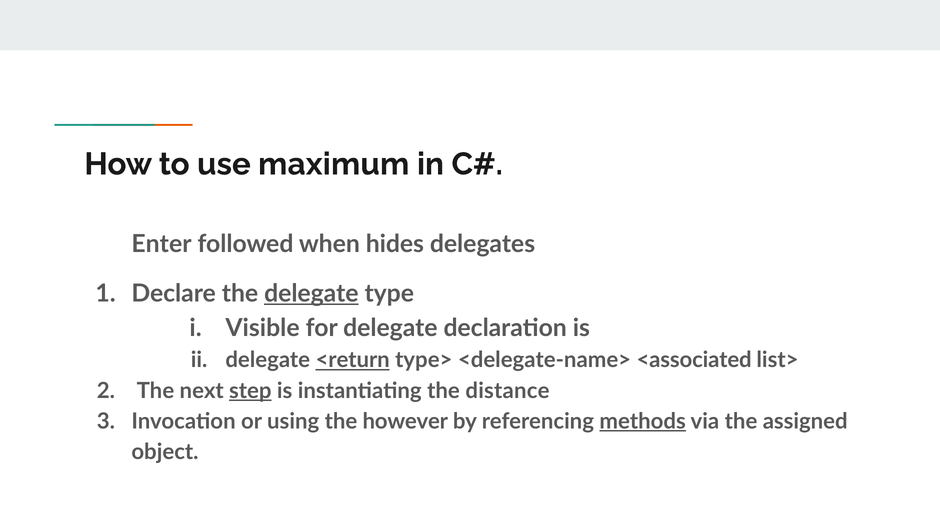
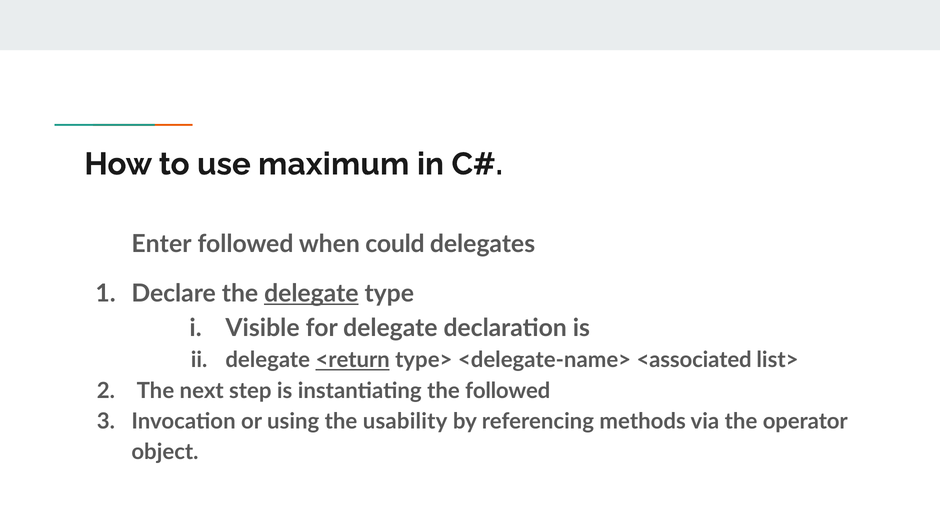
hides: hides -> could
step underline: present -> none
the distance: distance -> followed
however: however -> usability
methods underline: present -> none
assigned: assigned -> operator
